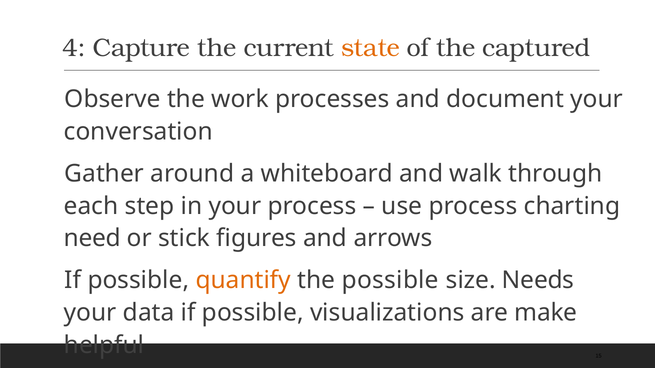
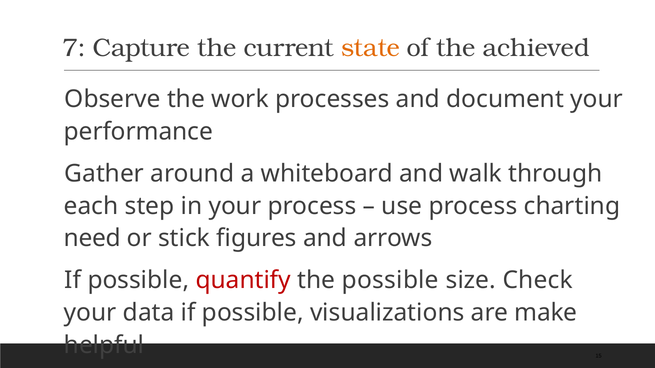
4: 4 -> 7
captured: captured -> achieved
conversation: conversation -> performance
quantify colour: orange -> red
Needs: Needs -> Check
